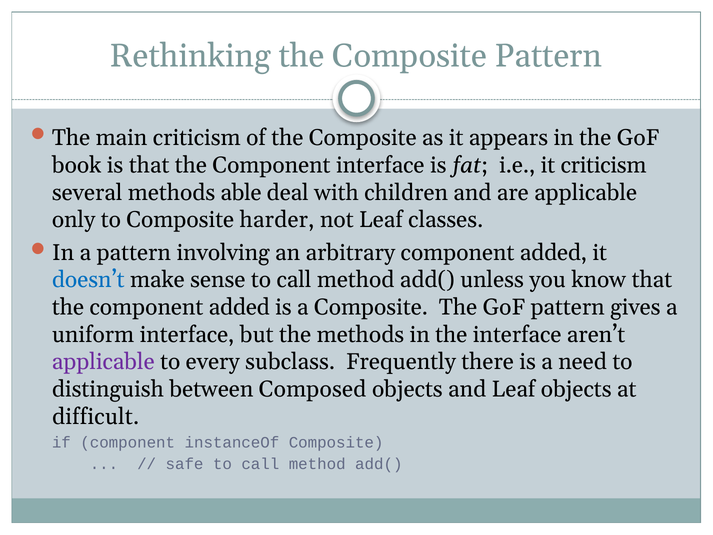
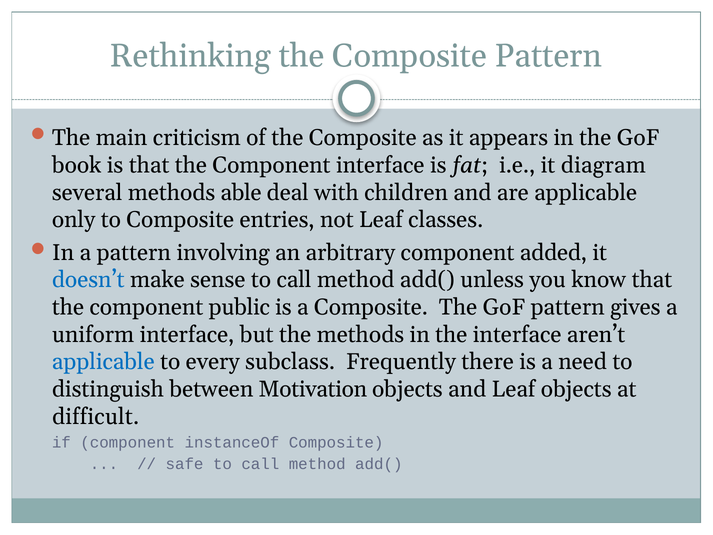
it criticism: criticism -> diagram
harder: harder -> entries
the component added: added -> public
applicable at (103, 362) colour: purple -> blue
Composed: Composed -> Motivation
